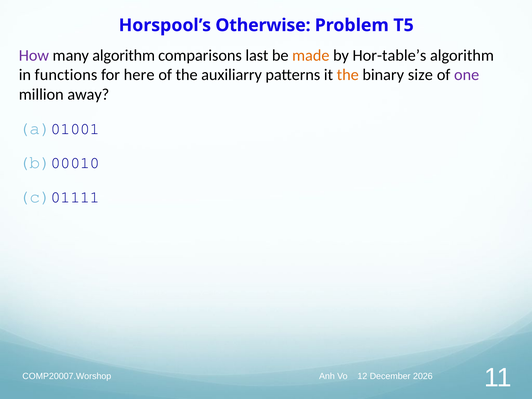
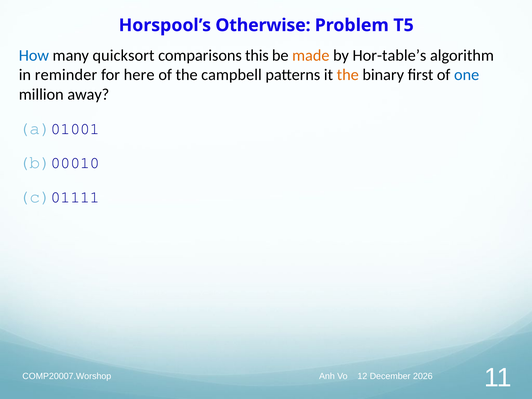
How colour: purple -> blue
many algorithm: algorithm -> quicksort
last: last -> this
functions: functions -> reminder
auxiliarry: auxiliarry -> campbell
size: size -> ﬁrst
one colour: purple -> blue
